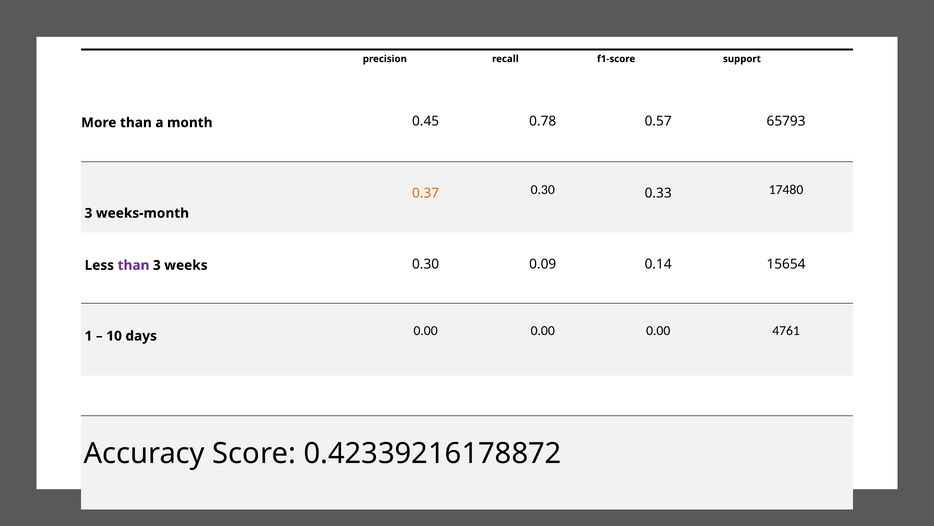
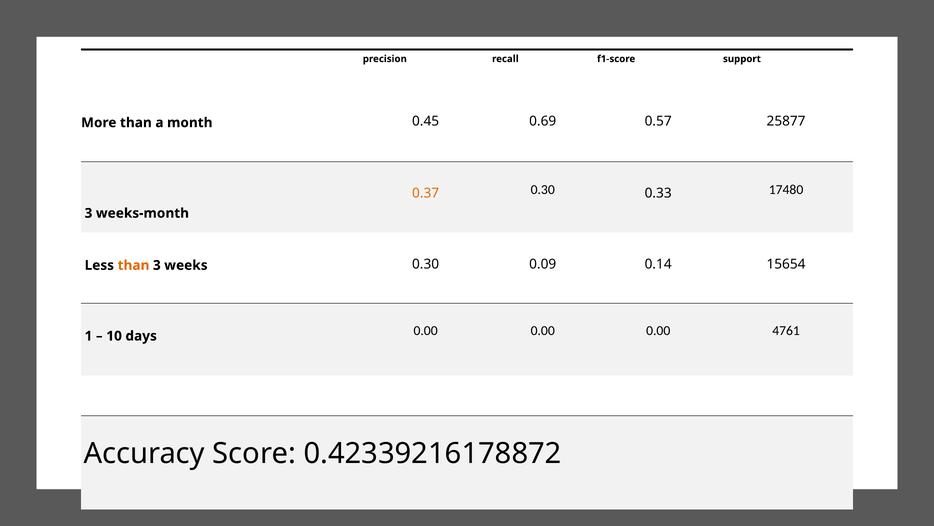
0.78: 0.78 -> 0.69
65793: 65793 -> 25877
than at (134, 265) colour: purple -> orange
